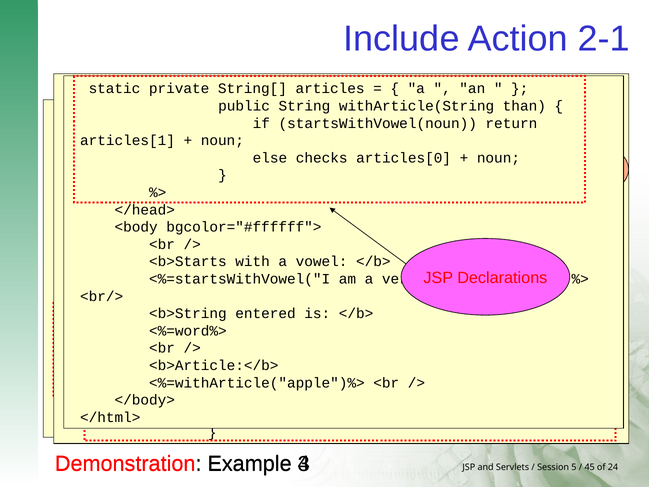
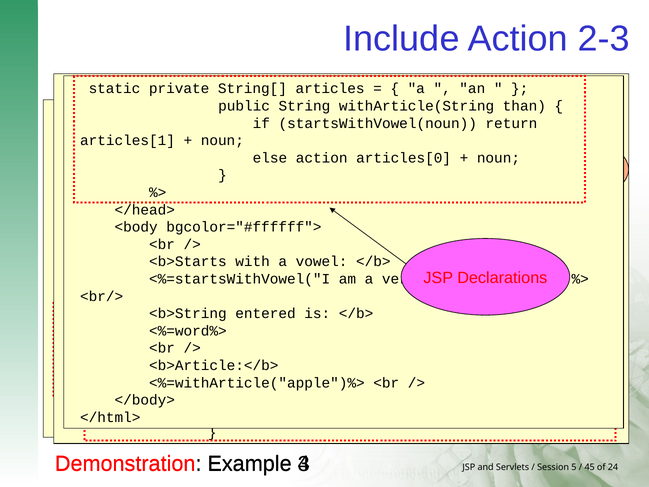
2-1: 2-1 -> 2-3
else checks: checks -> action
